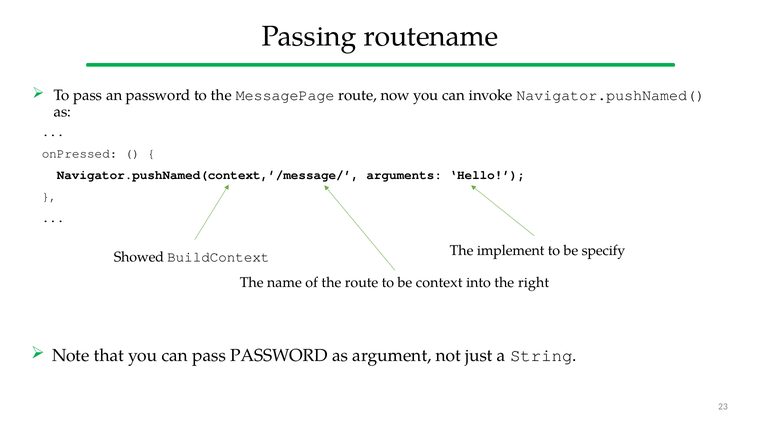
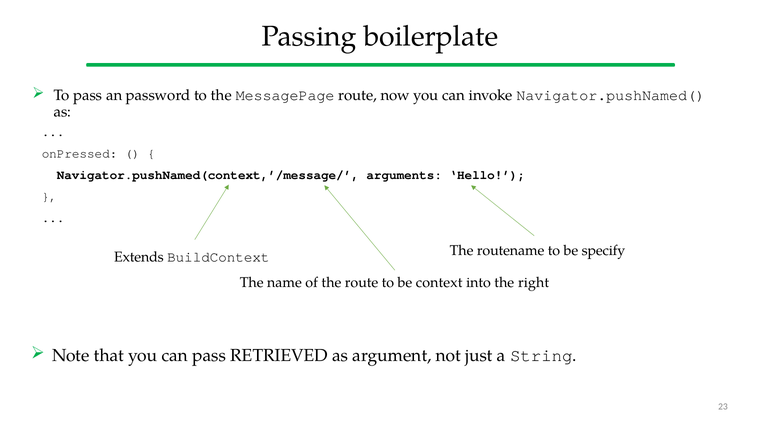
routename: routename -> boilerplate
implement: implement -> routename
Showed: Showed -> Extends
pass PASSWORD: PASSWORD -> RETRIEVED
